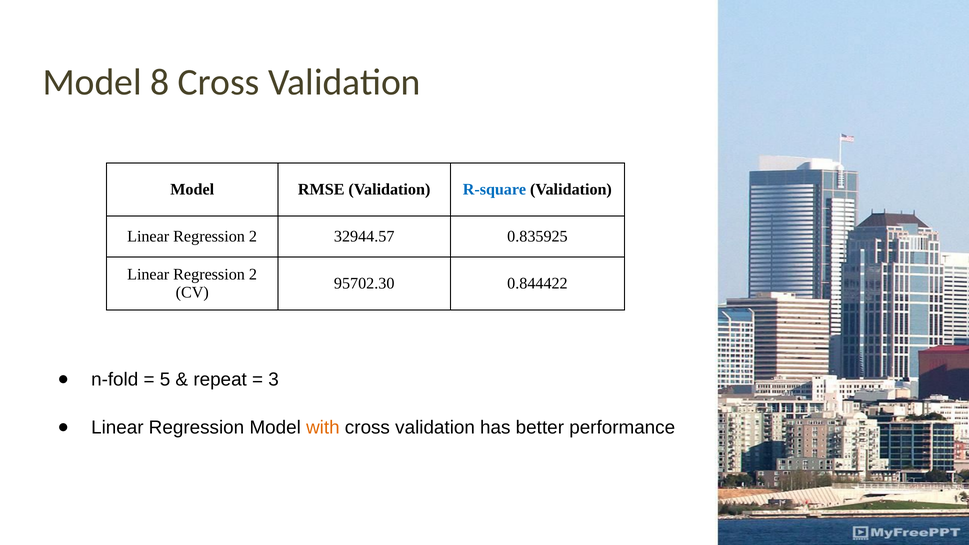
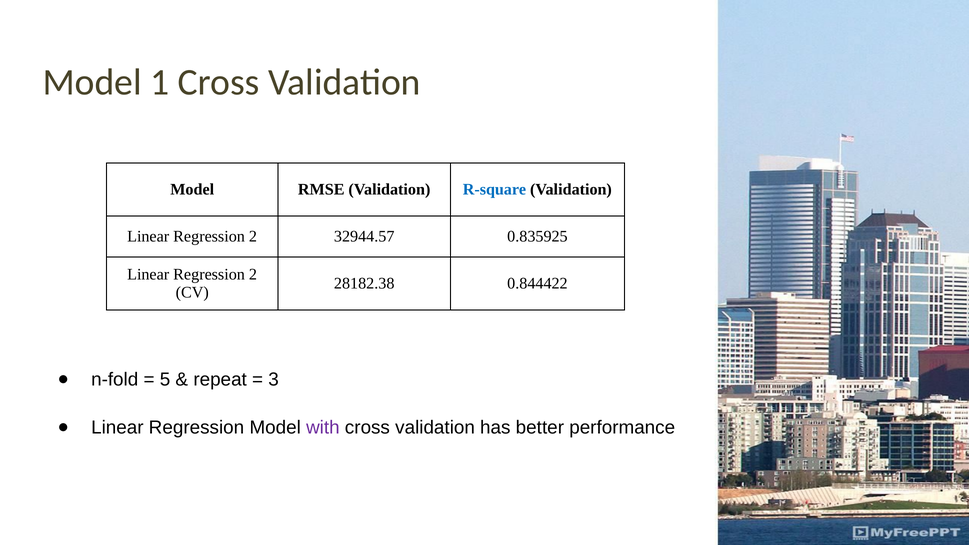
8: 8 -> 1
95702.30: 95702.30 -> 28182.38
with colour: orange -> purple
